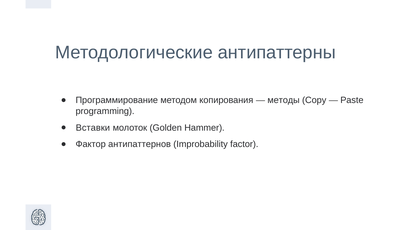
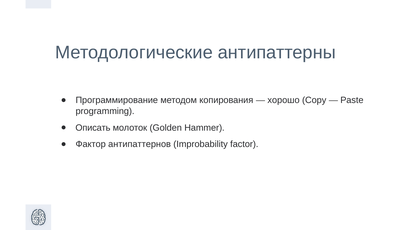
методы: методы -> хорошо
Вставки: Вставки -> Описать
